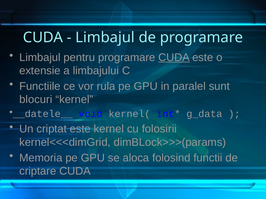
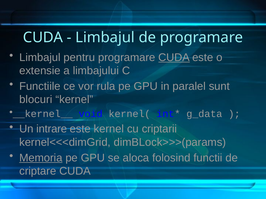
__datele__: __datele__ -> __kernel__
criptat: criptat -> intrare
folosirii: folosirii -> criptarii
Memoria underline: none -> present
